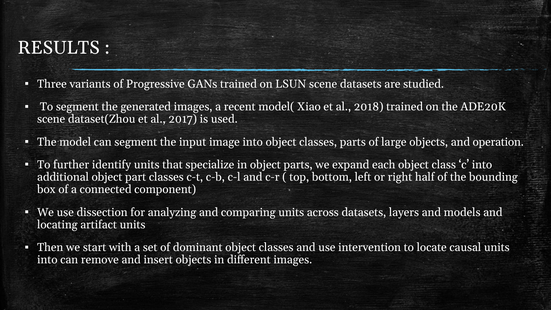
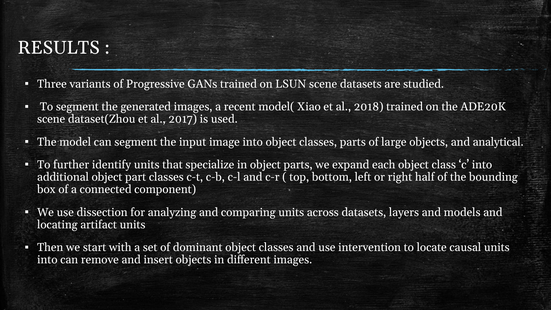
operation: operation -> analytical
